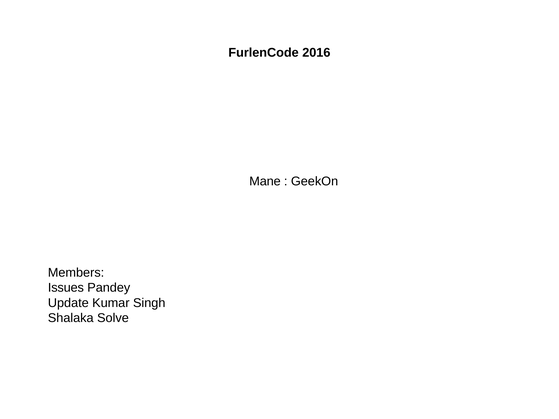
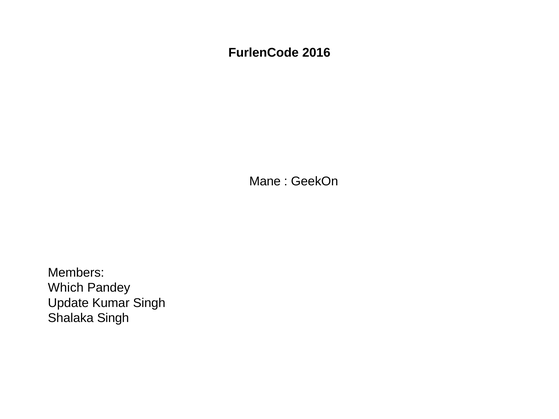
Issues: Issues -> Which
Shalaka Solve: Solve -> Singh
